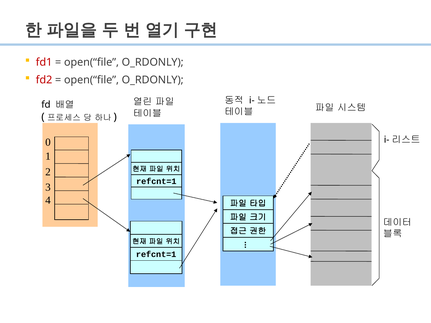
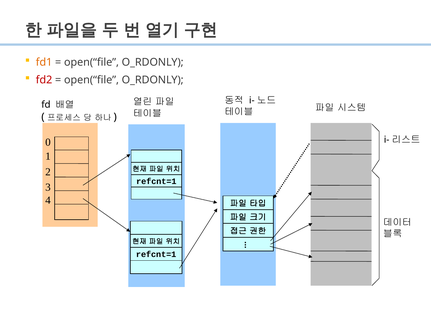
fd1 colour: red -> orange
